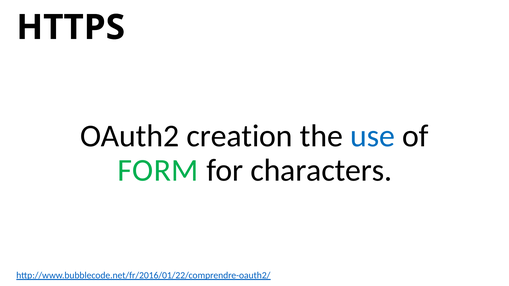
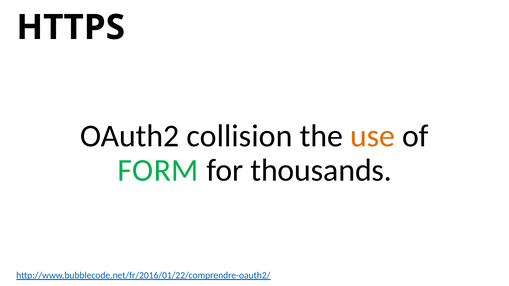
creation: creation -> collision
use colour: blue -> orange
characters: characters -> thousands
